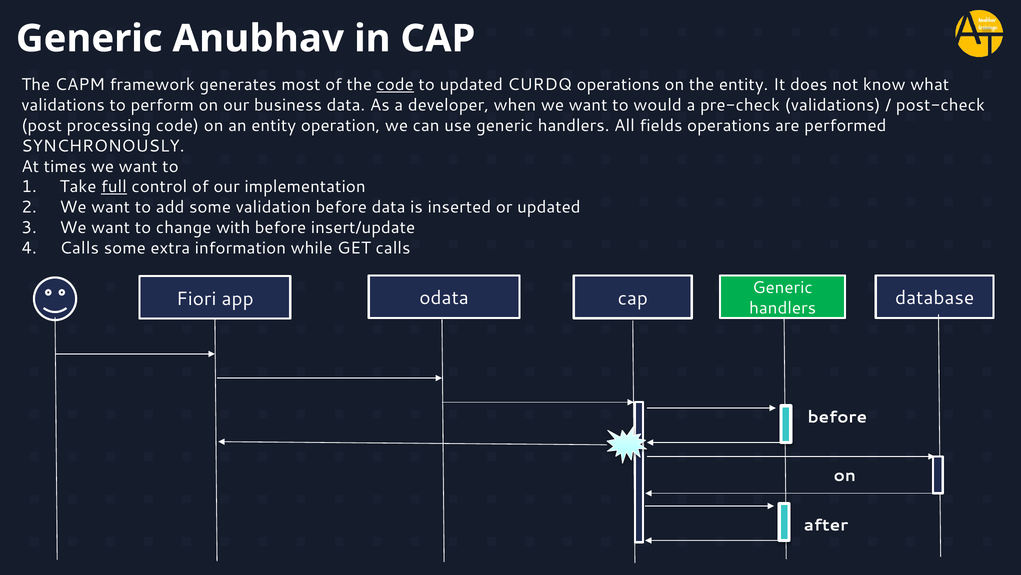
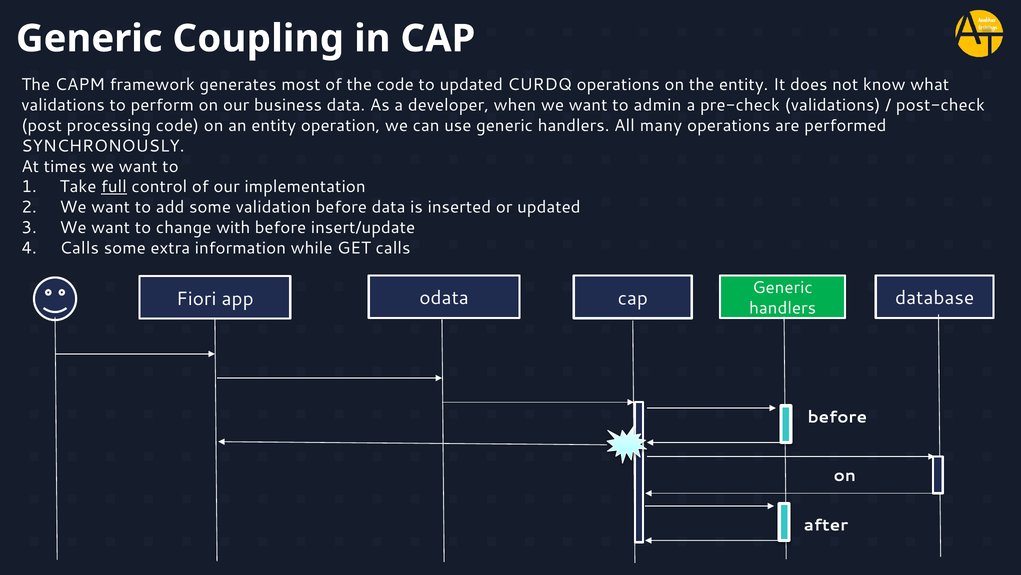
Anubhav: Anubhav -> Coupling
code at (395, 85) underline: present -> none
would: would -> admin
fields: fields -> many
